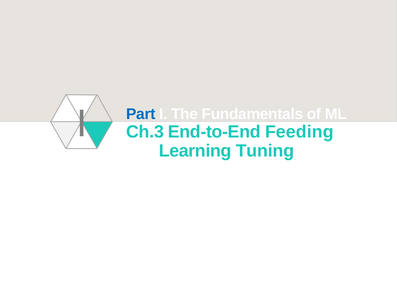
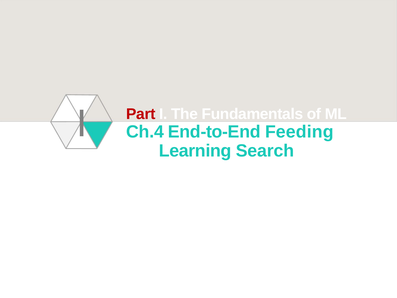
Part colour: blue -> red
Ch.3: Ch.3 -> Ch.4
Tuning: Tuning -> Search
